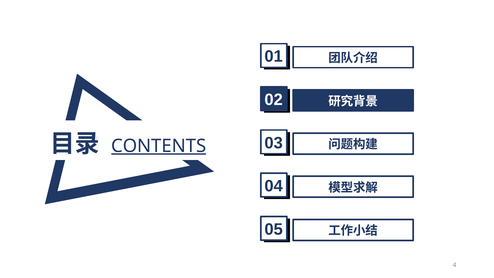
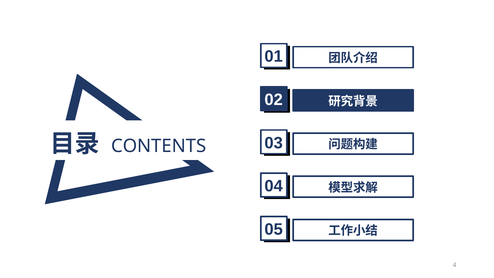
CONTENTS underline: present -> none
